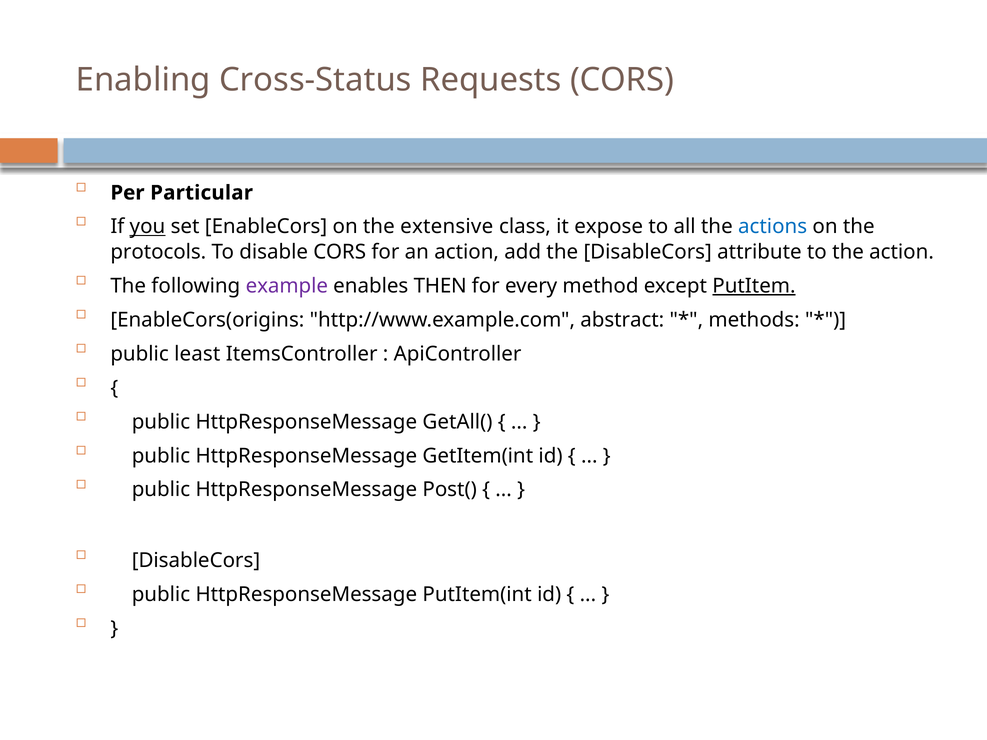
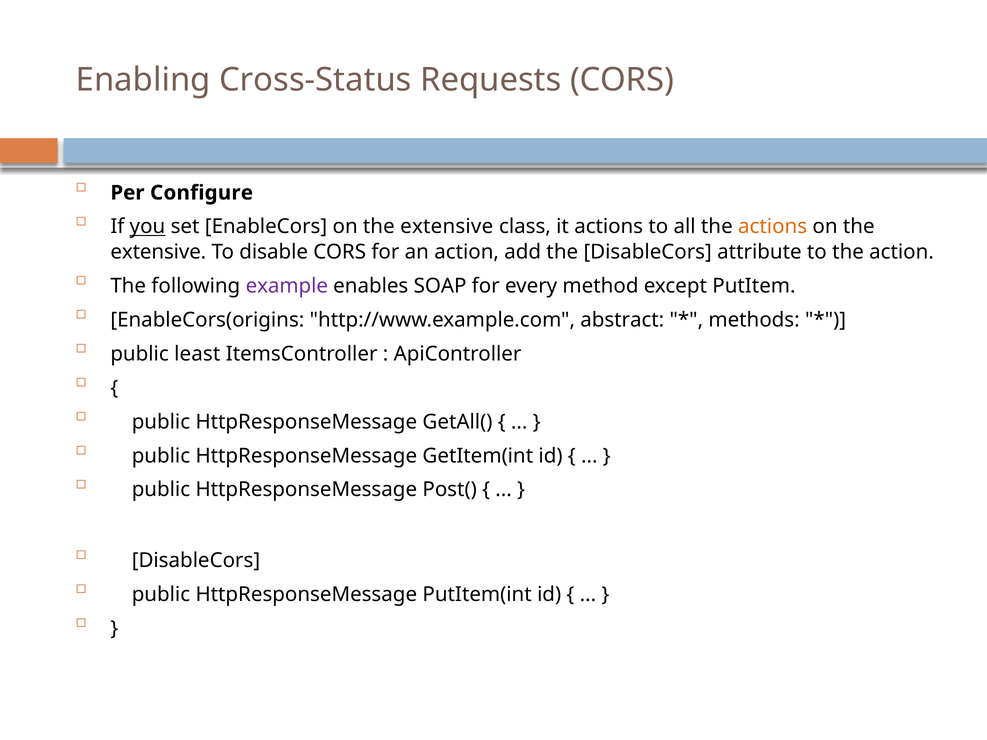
Particular: Particular -> Configure
it expose: expose -> actions
actions at (773, 227) colour: blue -> orange
protocols at (158, 252): protocols -> extensive
THEN: THEN -> SOAP
PutItem underline: present -> none
